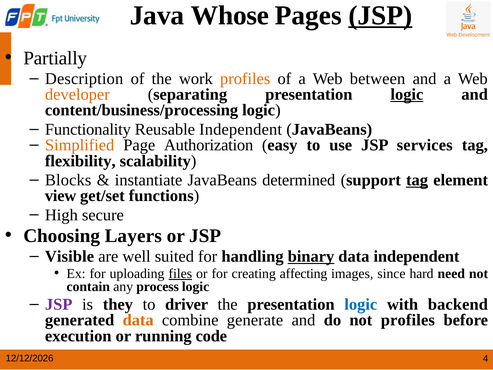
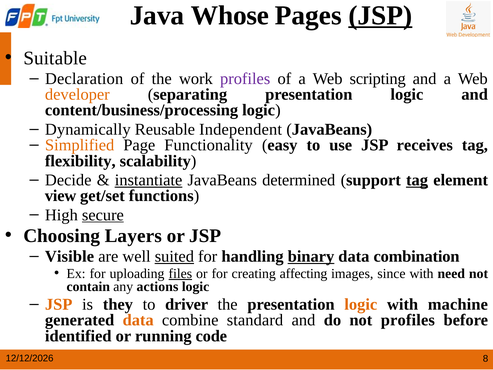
Partially: Partially -> Suitable
Description: Description -> Declaration
profiles at (245, 79) colour: orange -> purple
between: between -> scripting
logic at (407, 94) underline: present -> none
Functionality: Functionality -> Dynamically
Authorization: Authorization -> Functionality
services: services -> receives
Blocks: Blocks -> Decide
instantiate underline: none -> present
secure underline: none -> present
suited underline: none -> present
data independent: independent -> combination
since hard: hard -> with
process: process -> actions
JSP at (59, 304) colour: purple -> orange
logic at (361, 304) colour: blue -> orange
backend: backend -> machine
generate: generate -> standard
execution: execution -> identified
4: 4 -> 8
